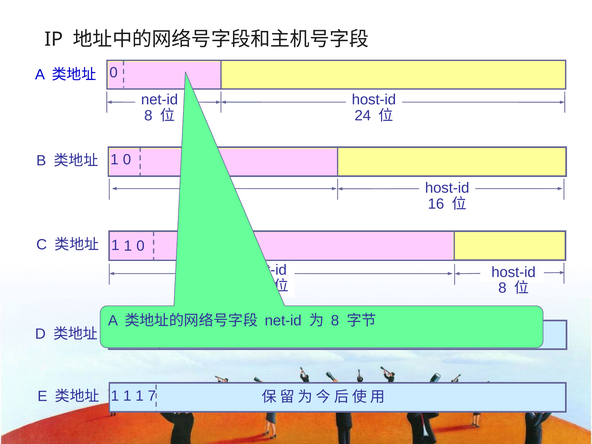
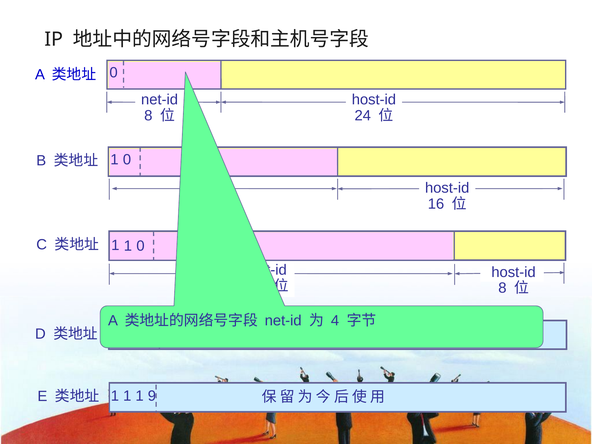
8 at (335, 321): 8 -> 4
7: 7 -> 9
